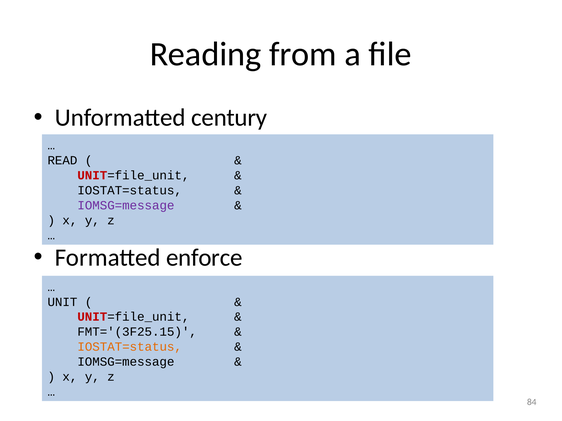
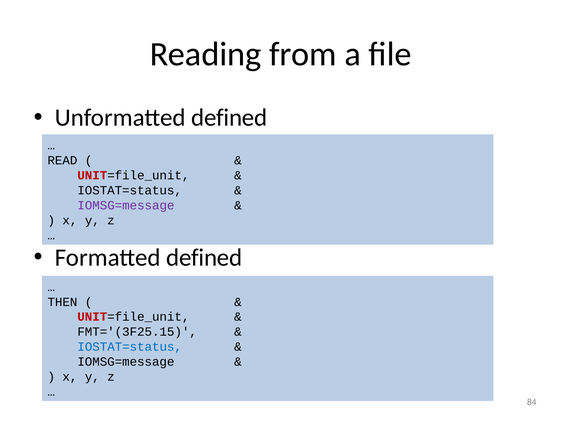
Unformatted century: century -> defined
Formatted enforce: enforce -> defined
UNIT: UNIT -> THEN
IOSTAT=status at (130, 347) colour: orange -> blue
